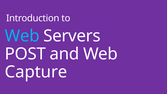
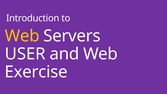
Web at (22, 36) colour: light blue -> yellow
POST: POST -> USER
Capture: Capture -> Exercise
